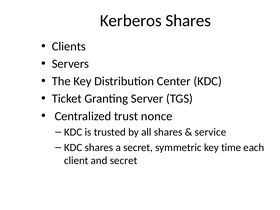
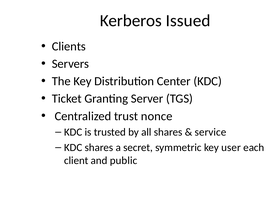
Kerberos Shares: Shares -> Issued
time: time -> user
and secret: secret -> public
